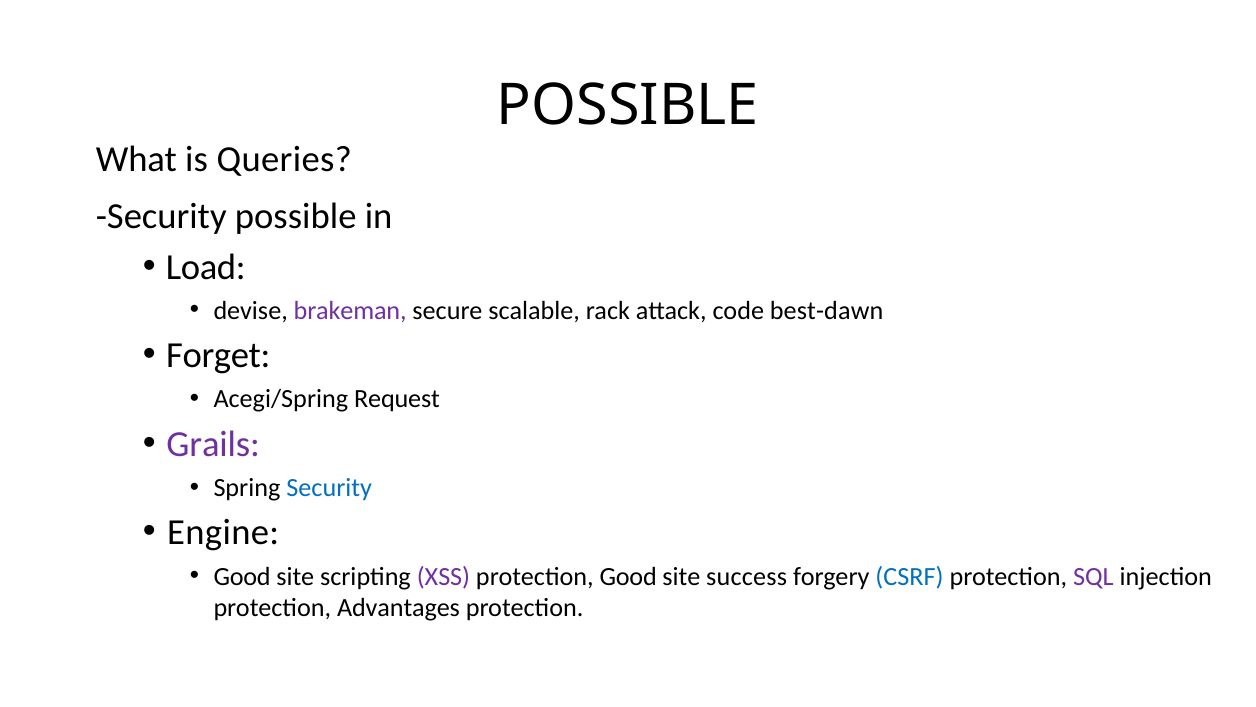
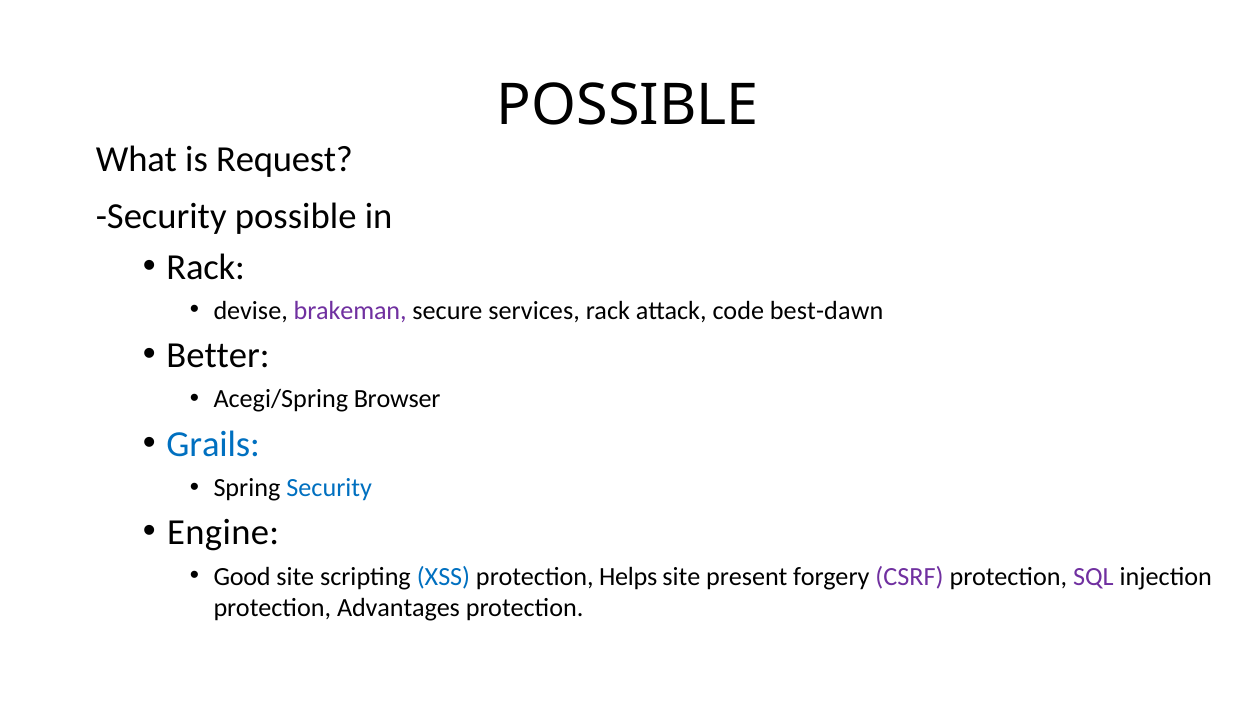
Queries: Queries -> Request
Load at (206, 267): Load -> Rack
scalable: scalable -> services
Forget: Forget -> Better
Request: Request -> Browser
Grails colour: purple -> blue
XSS colour: purple -> blue
protection Good: Good -> Helps
success: success -> present
CSRF colour: blue -> purple
